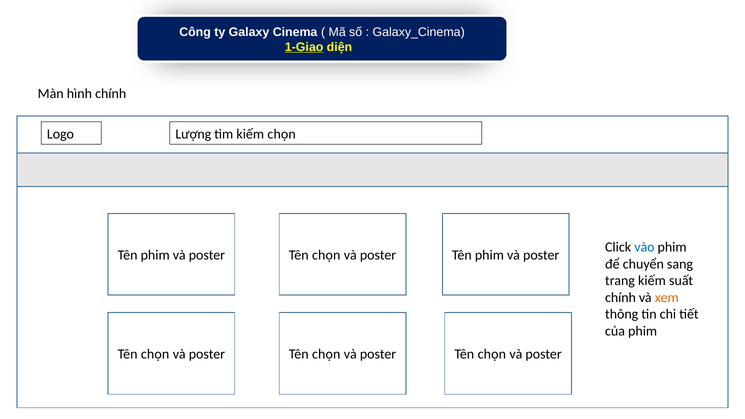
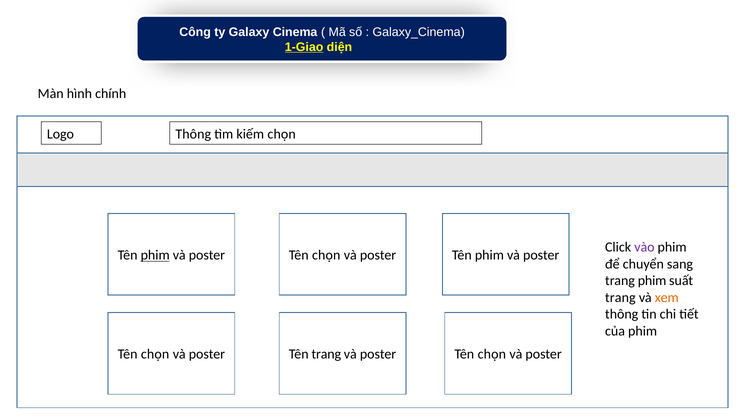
Lượng at (193, 134): Lượng -> Thông
vào colour: blue -> purple
phim at (155, 255) underline: none -> present
trang kiếm: kiếm -> phim
chính at (620, 298): chính -> trang
chọn at (326, 354): chọn -> trang
